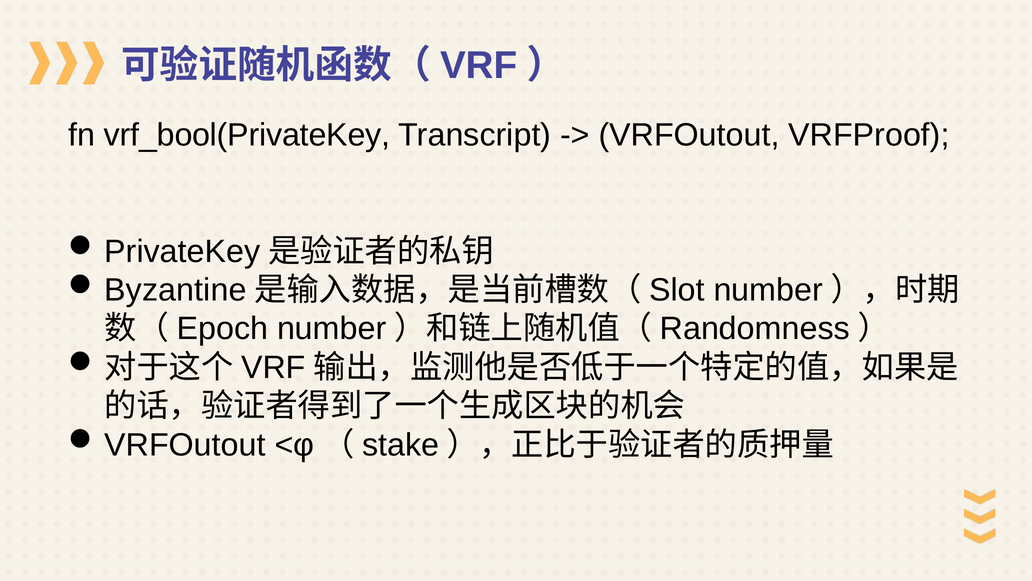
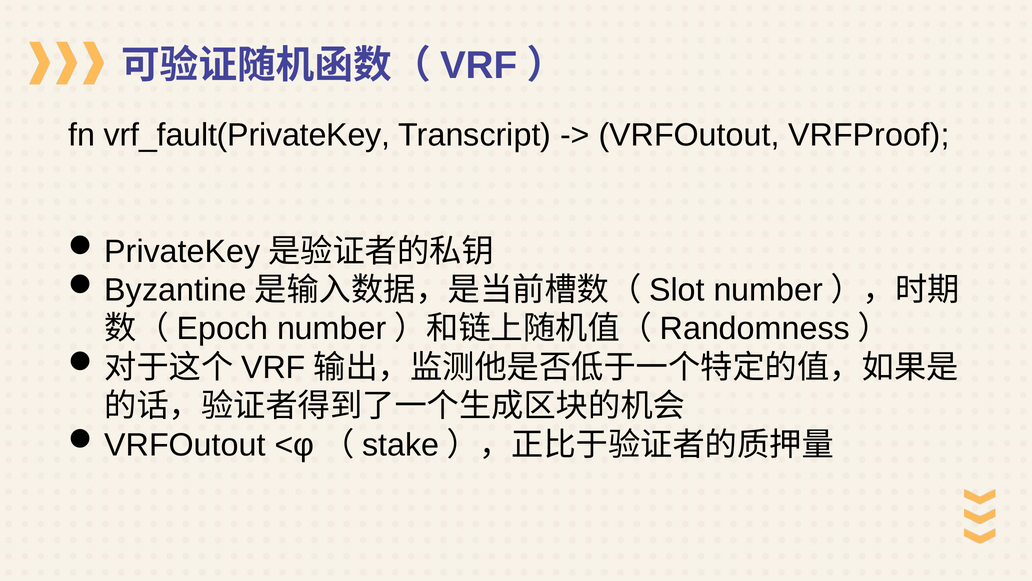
vrf_bool(PrivateKey: vrf_bool(PrivateKey -> vrf_fault(PrivateKey
